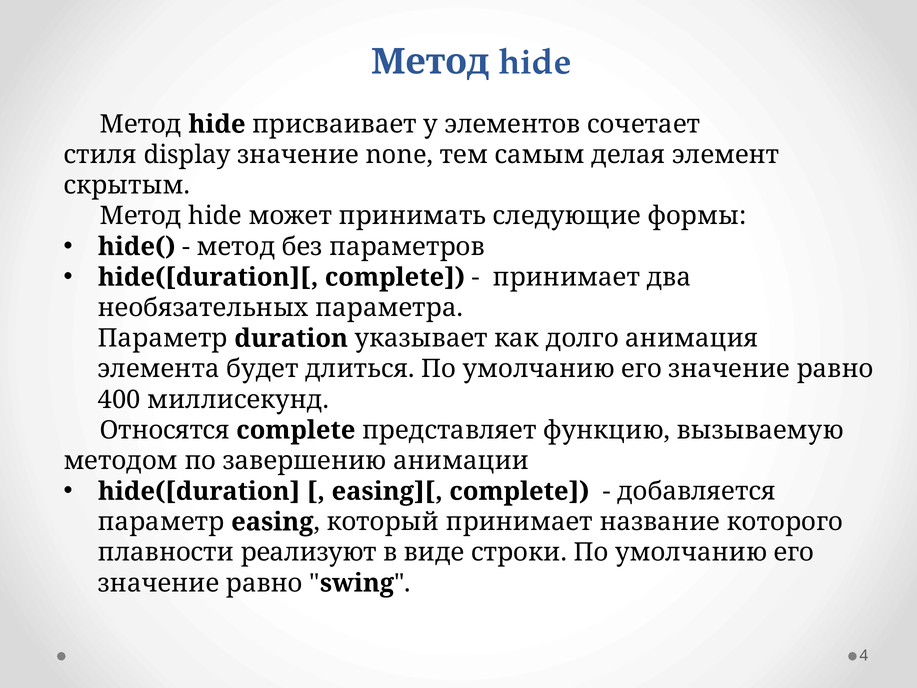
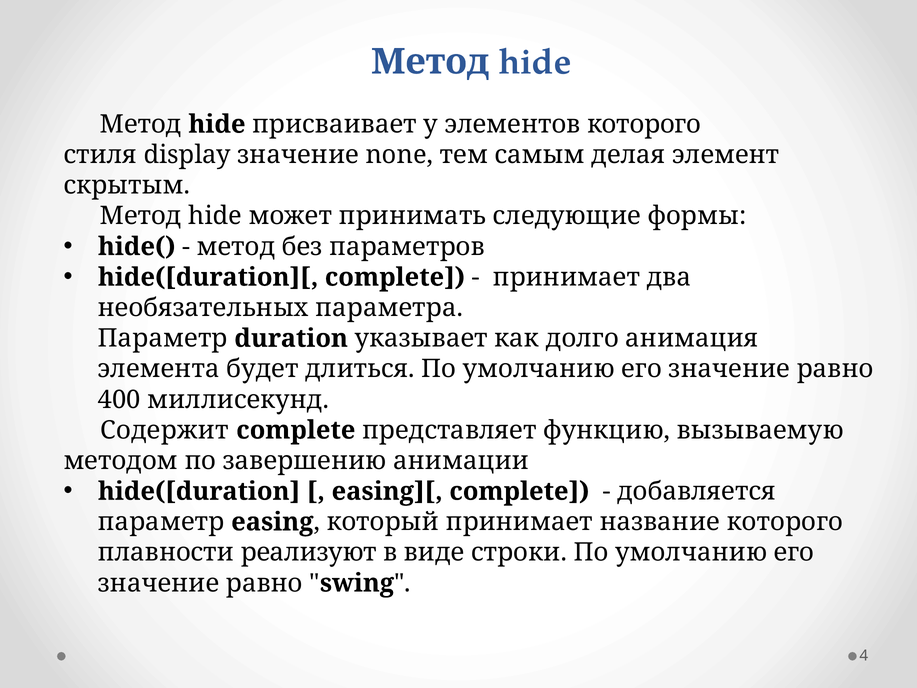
элементов сочетает: сочетает -> которого
Относятся: Относятся -> Содержит
